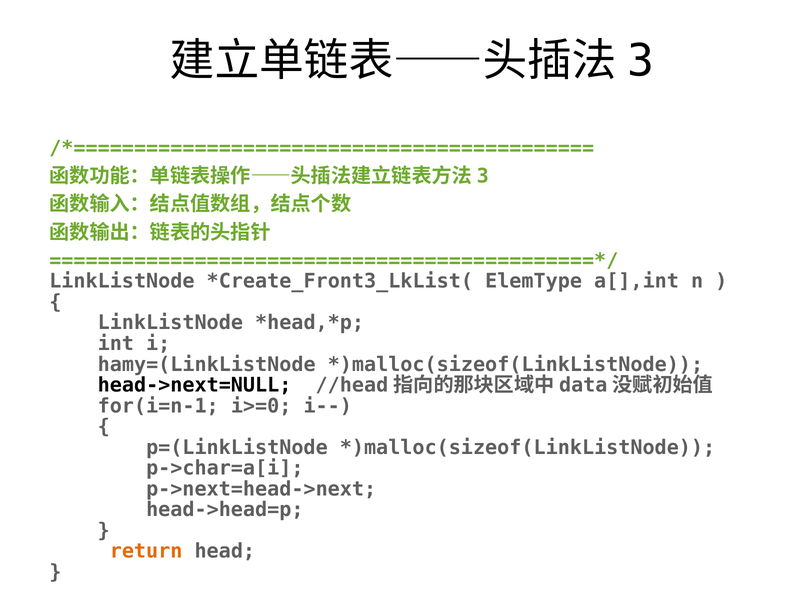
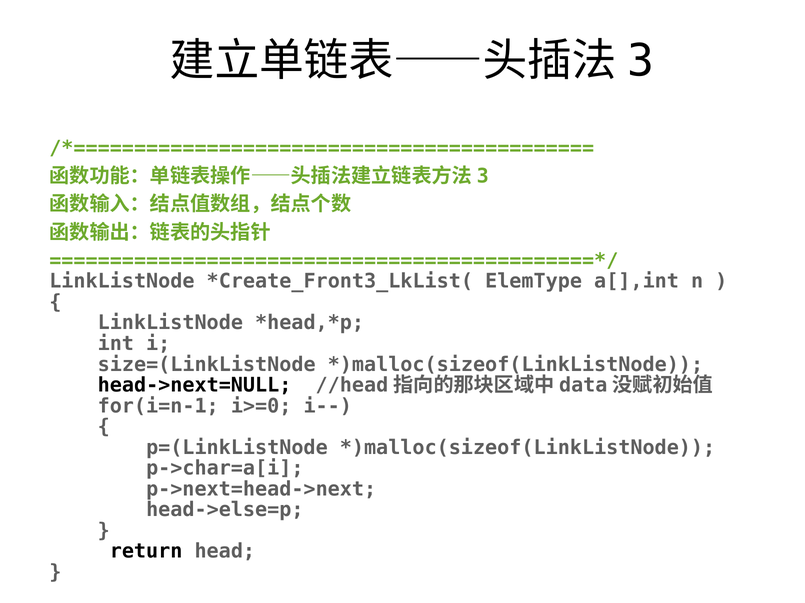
hamy=(LinkListNode: hamy=(LinkListNode -> size=(LinkListNode
head->head=p: head->head=p -> head->else=p
return colour: orange -> black
